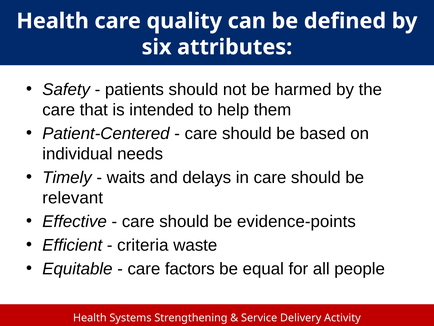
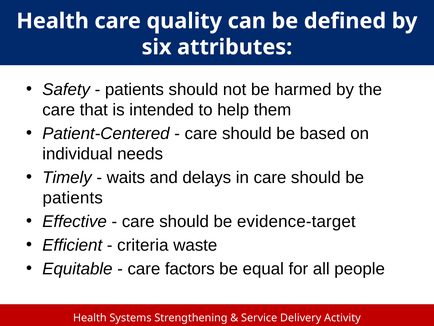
relevant at (73, 198): relevant -> patients
evidence-points: evidence-points -> evidence-target
